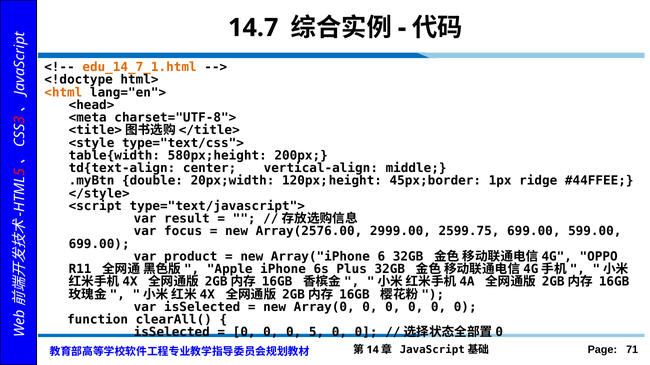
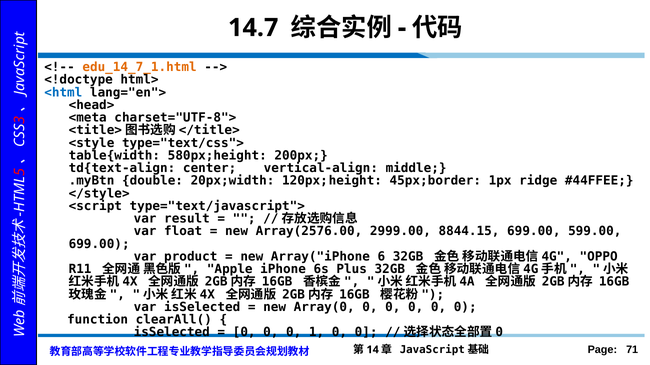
<html colour: orange -> blue
focus: focus -> float
2599.75: 2599.75 -> 8844.15
0 5: 5 -> 1
